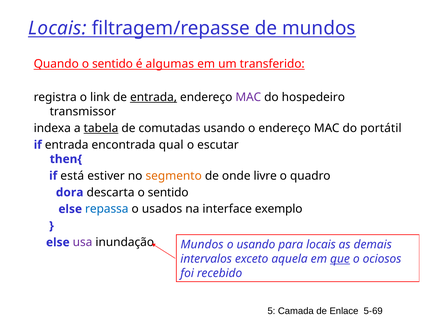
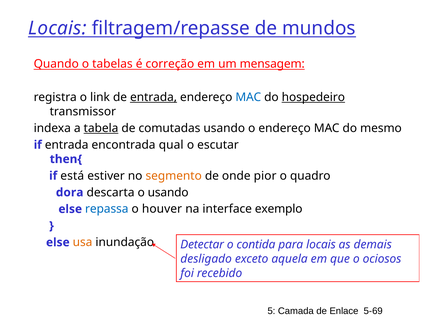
Quando o sentido: sentido -> tabelas
algumas: algumas -> correção
transferido: transferido -> mensagem
MAC at (248, 97) colour: purple -> blue
hospedeiro underline: none -> present
portátil: portátil -> mesmo
livre: livre -> pior
descarta o sentido: sentido -> usando
usados: usados -> houver
usa colour: purple -> orange
inundação Mundos: Mundos -> Detectar
o usando: usando -> contida
intervalos: intervalos -> desligado
que underline: present -> none
